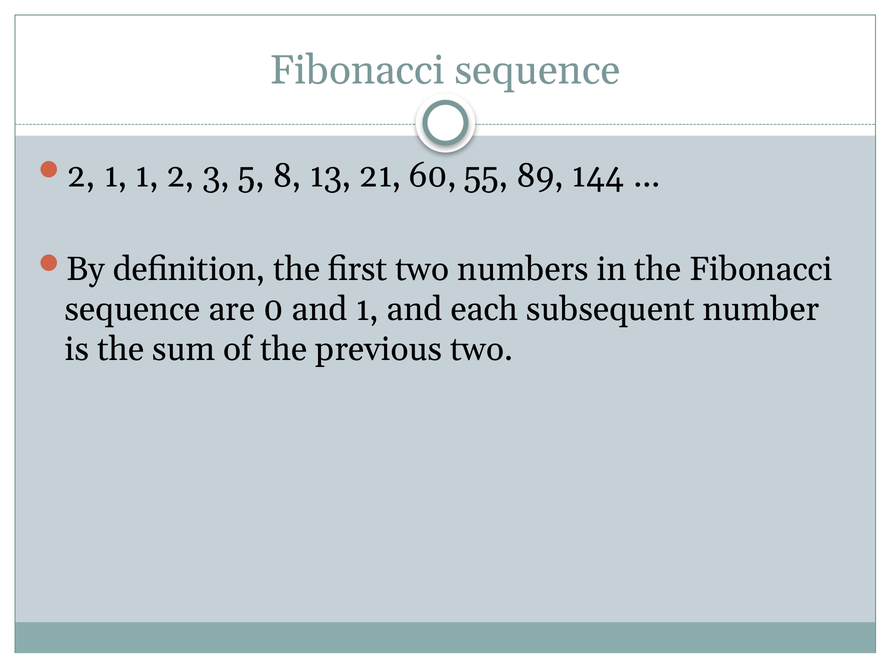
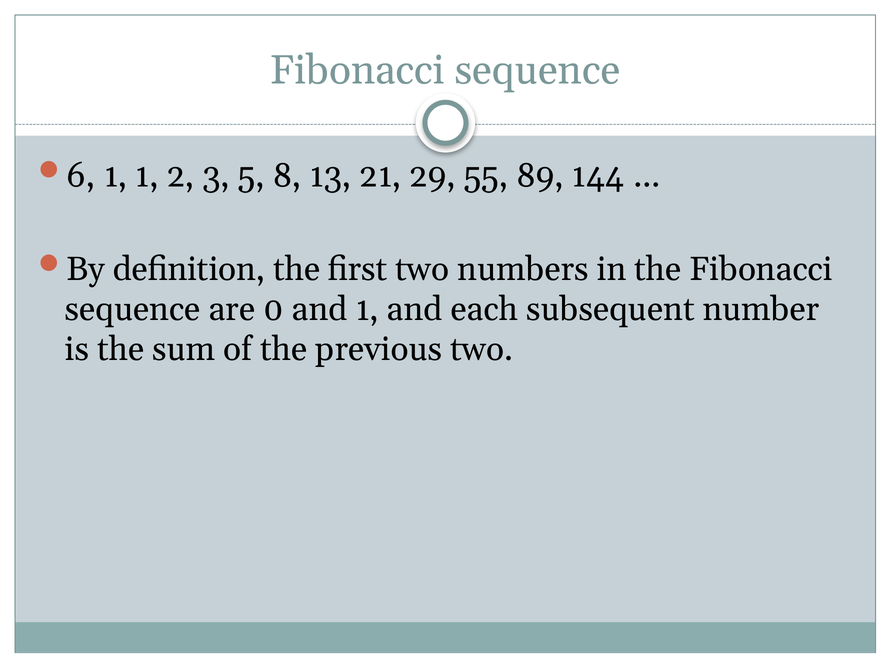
2 at (81, 176): 2 -> 6
60: 60 -> 29
